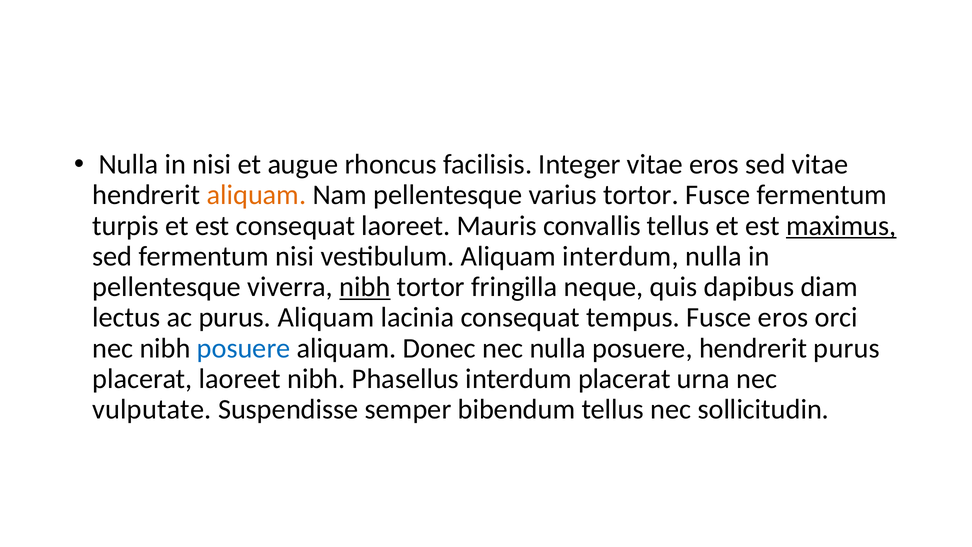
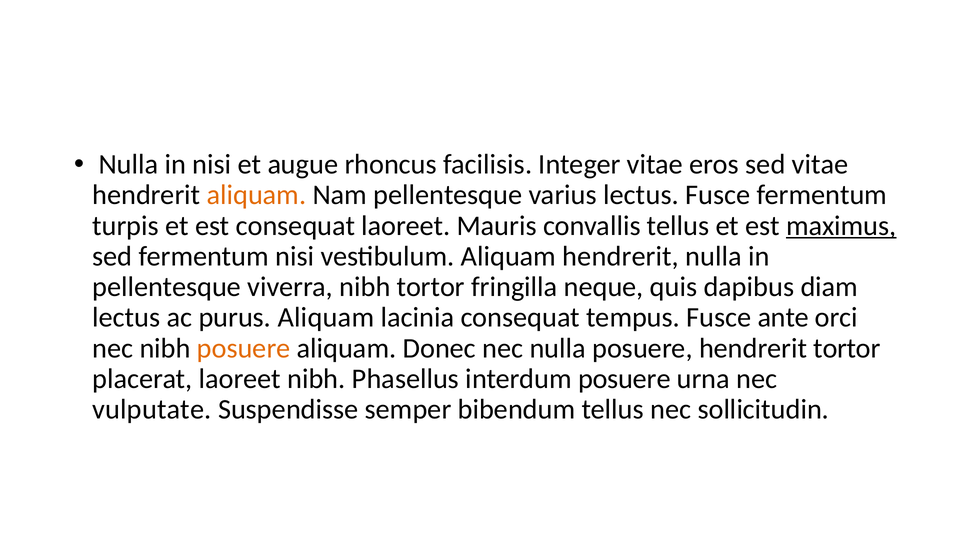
varius tortor: tortor -> lectus
Aliquam interdum: interdum -> hendrerit
nibh at (365, 287) underline: present -> none
Fusce eros: eros -> ante
posuere at (244, 348) colour: blue -> orange
hendrerit purus: purus -> tortor
interdum placerat: placerat -> posuere
